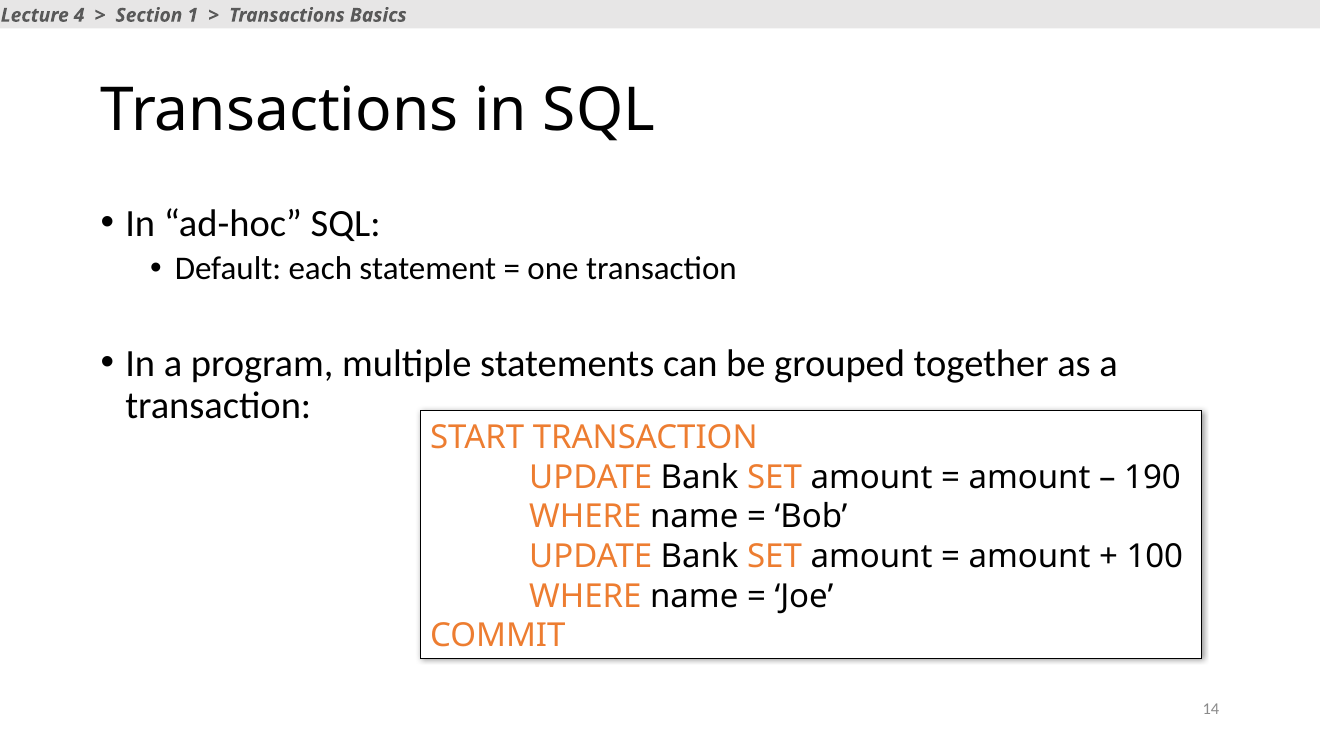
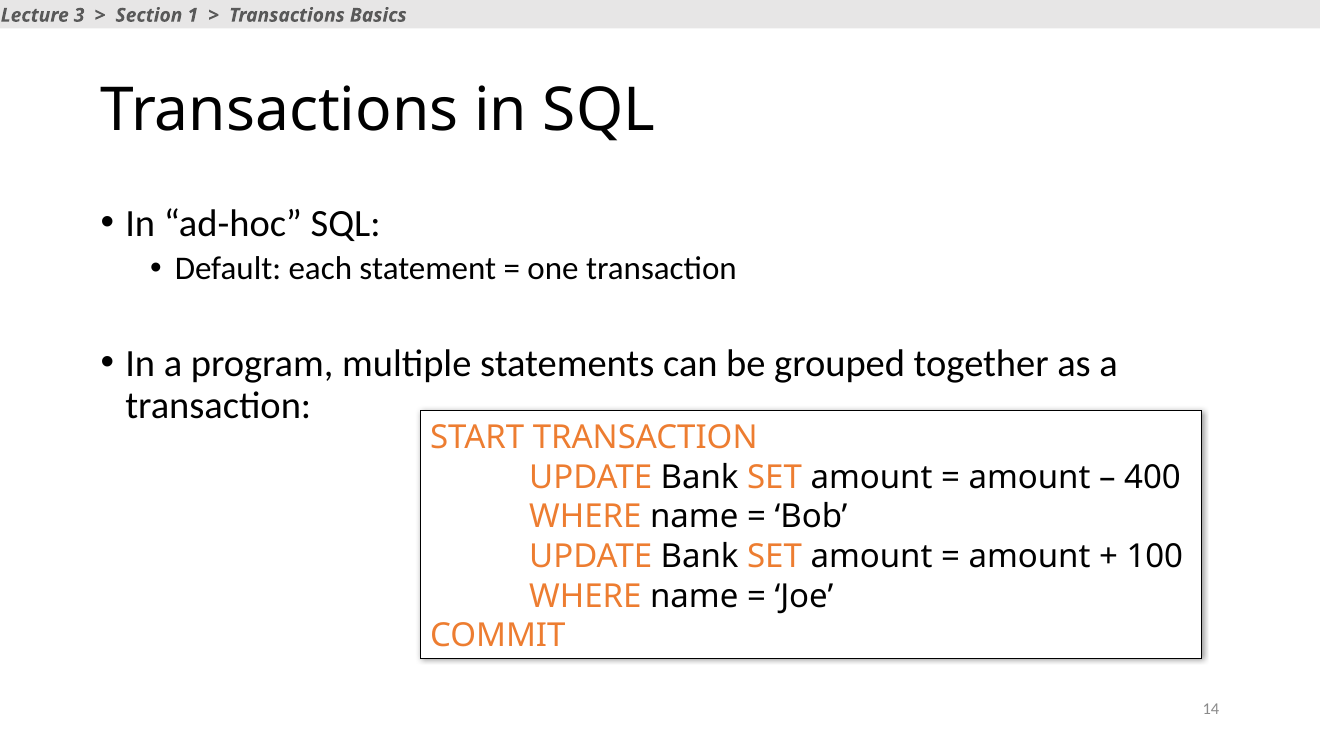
4: 4 -> 3
190: 190 -> 400
